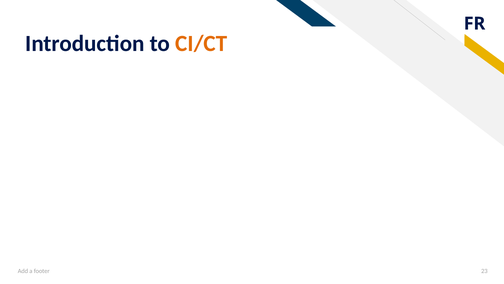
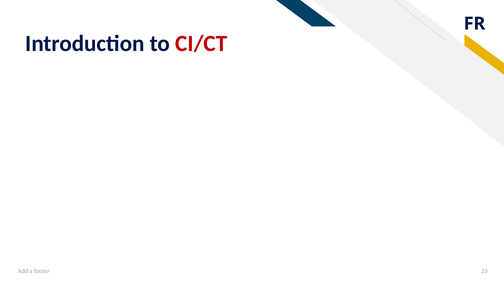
CI/CT colour: orange -> red
